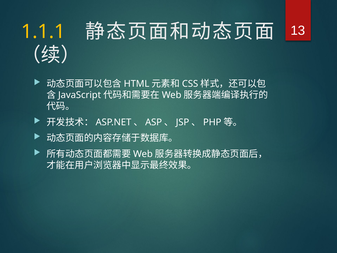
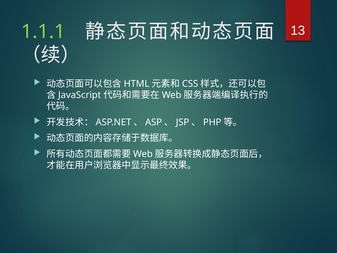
1.1.1 colour: yellow -> light green
